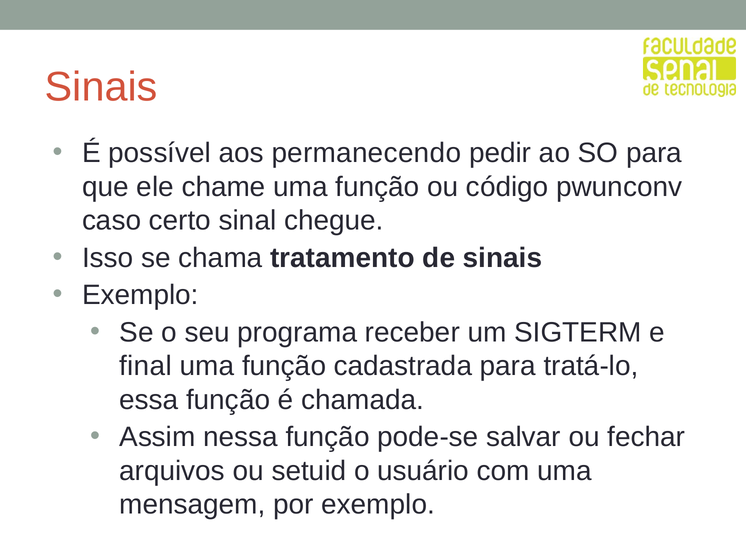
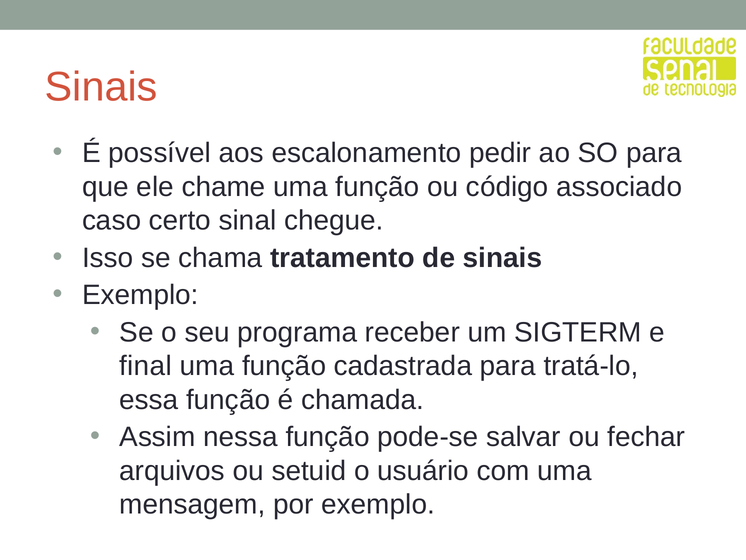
permanecendo: permanecendo -> escalonamento
pwunconv: pwunconv -> associado
